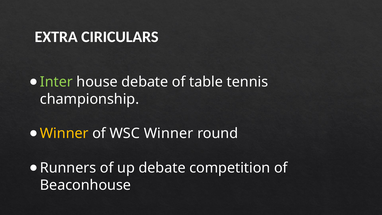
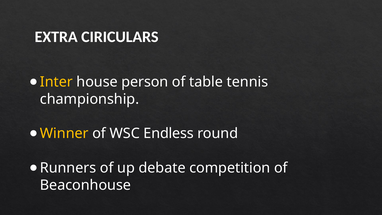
Inter colour: light green -> yellow
house debate: debate -> person
WSC Winner: Winner -> Endless
